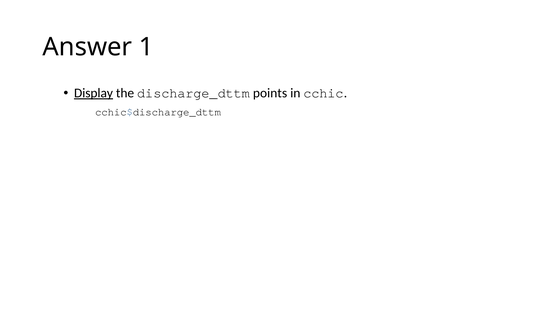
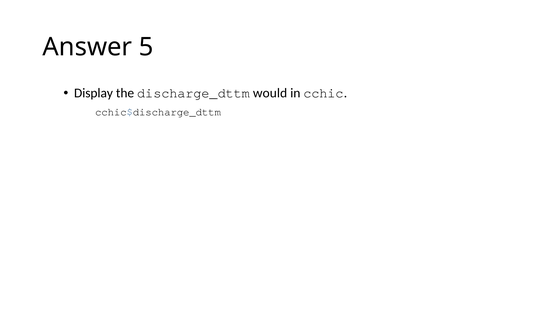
1: 1 -> 5
Display underline: present -> none
points: points -> would
